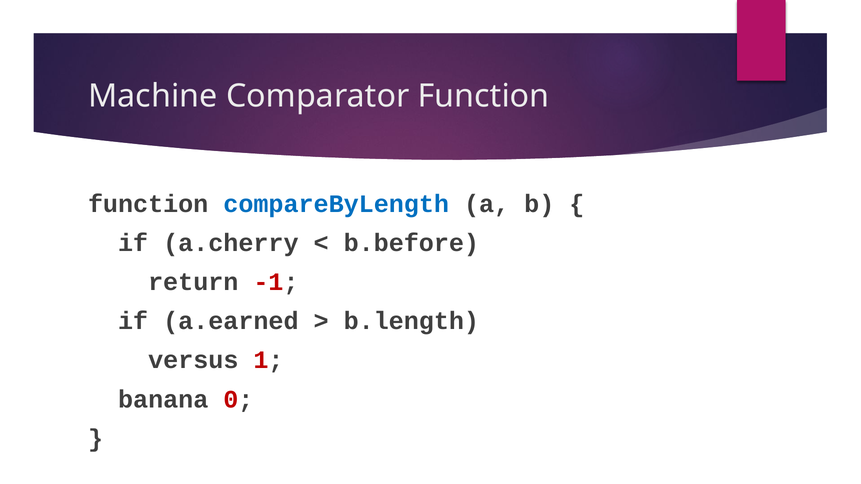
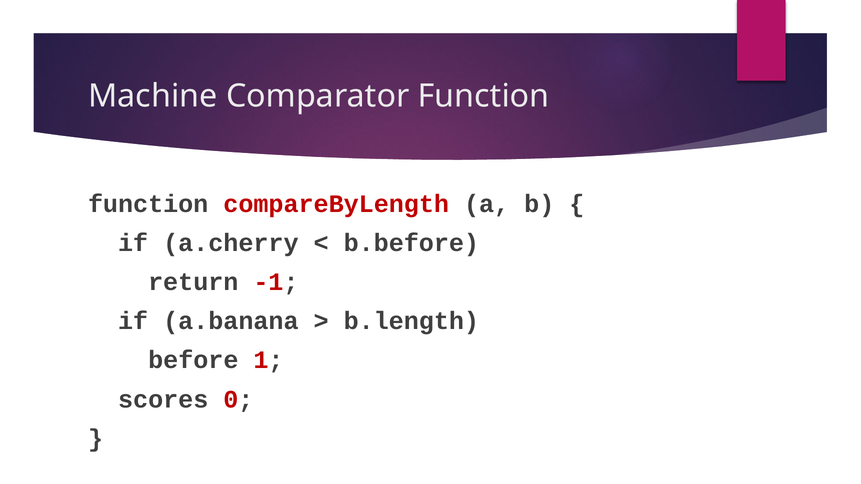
compareByLength colour: blue -> red
a.earned: a.earned -> a.banana
versus: versus -> before
banana: banana -> scores
